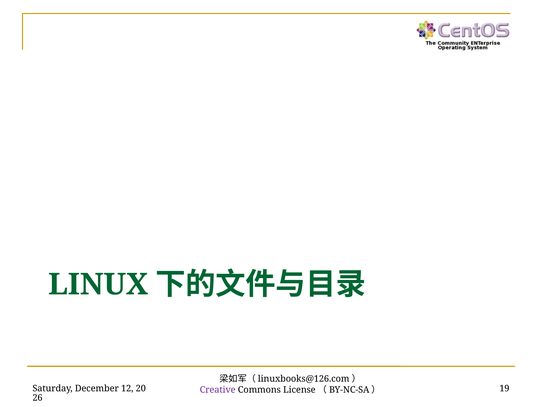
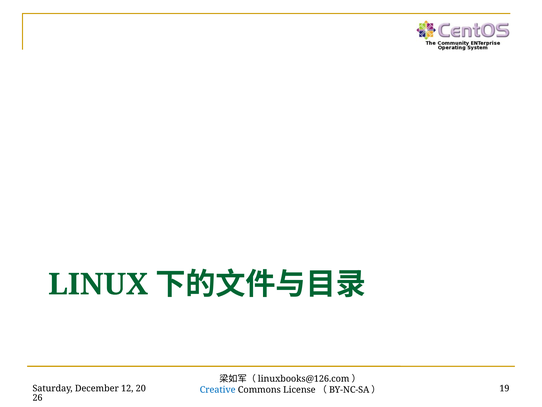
Creative colour: purple -> blue
